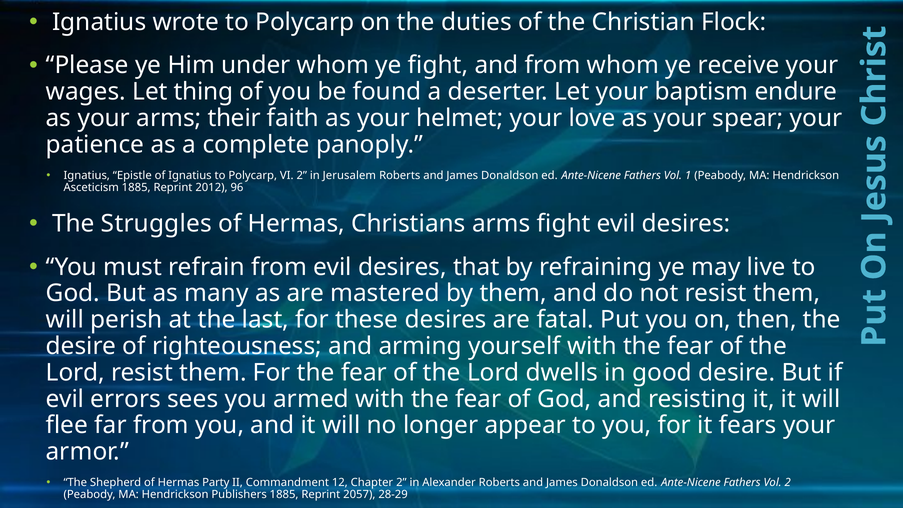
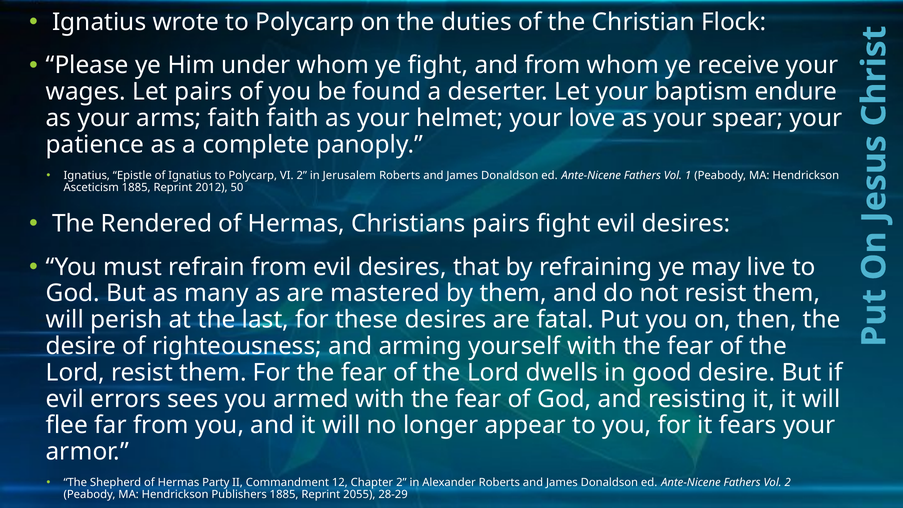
Let thing: thing -> pairs
arms their: their -> faith
96: 96 -> 50
Struggles: Struggles -> Rendered
Christians arms: arms -> pairs
2057: 2057 -> 2055
